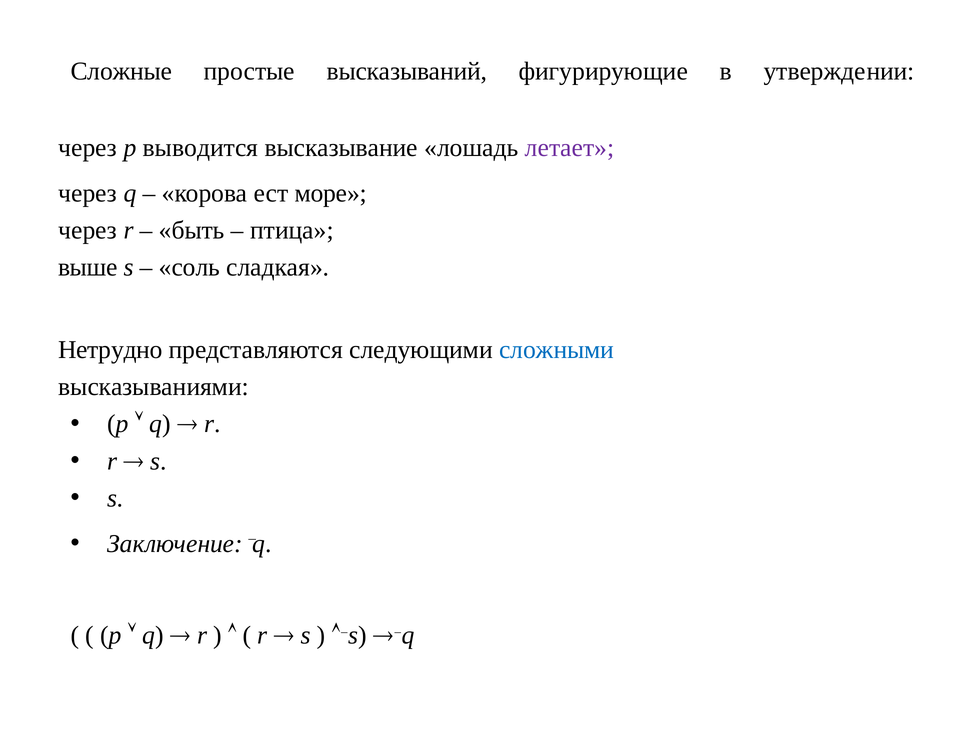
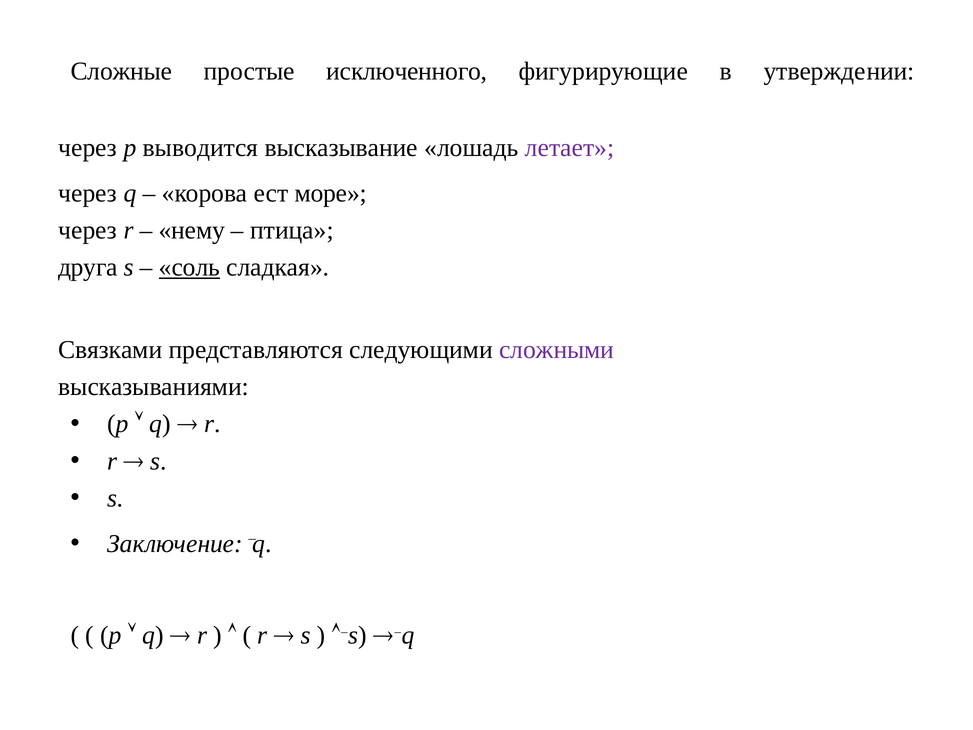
высказываний: высказываний -> исключенного
быть: быть -> нему
выше: выше -> друга
соль underline: none -> present
Нетрудно: Нетрудно -> Связками
сложными colour: blue -> purple
